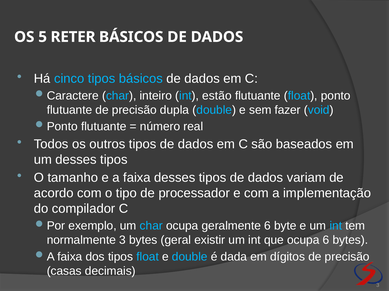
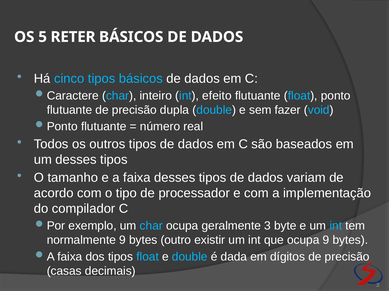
estão: estão -> efeito
geralmente 6: 6 -> 3
normalmente 3: 3 -> 9
geral: geral -> outro
ocupa 6: 6 -> 9
